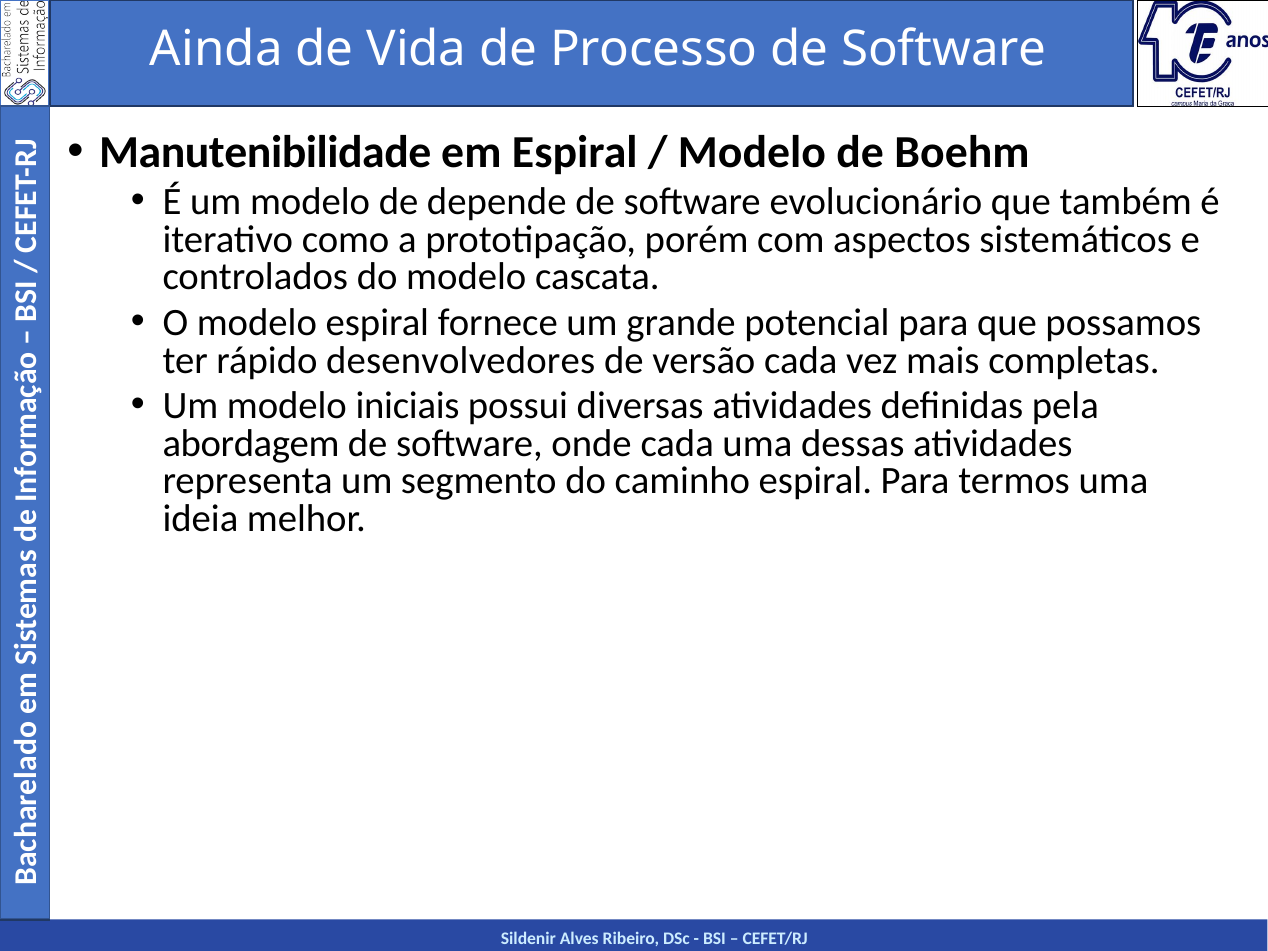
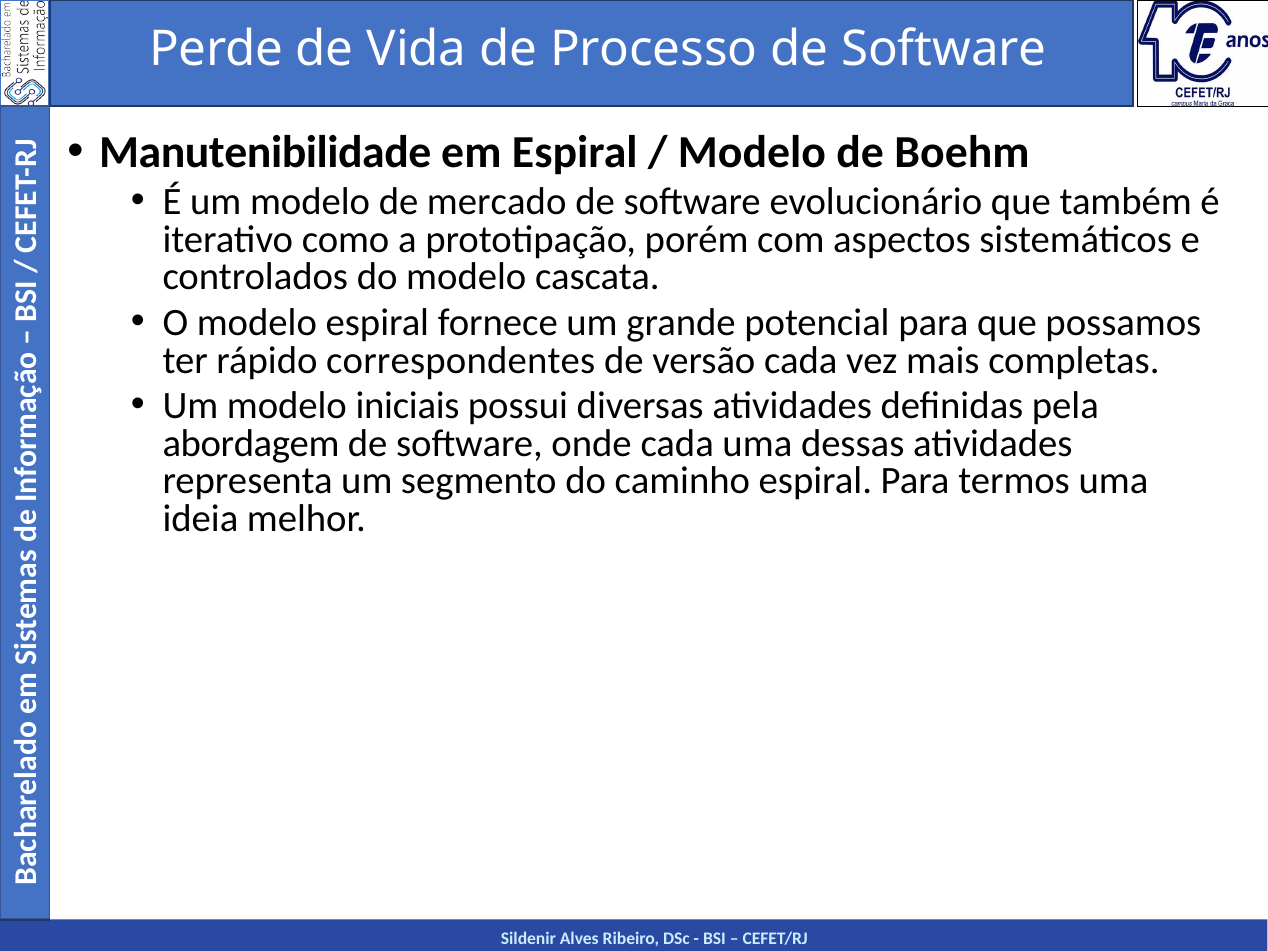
Ainda: Ainda -> Perde
depende: depende -> mercado
desenvolvedores: desenvolvedores -> correspondentes
